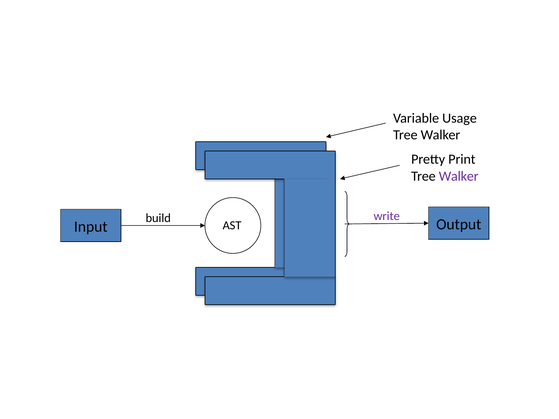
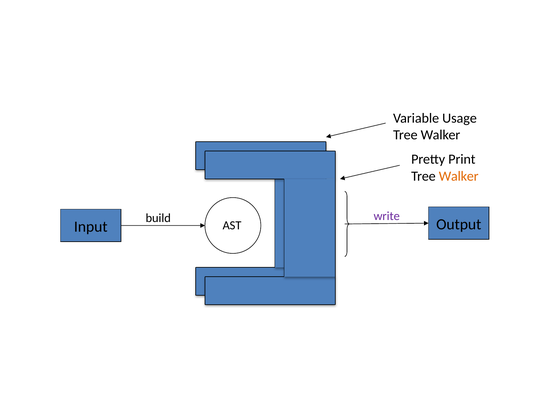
Walker at (459, 176) colour: purple -> orange
